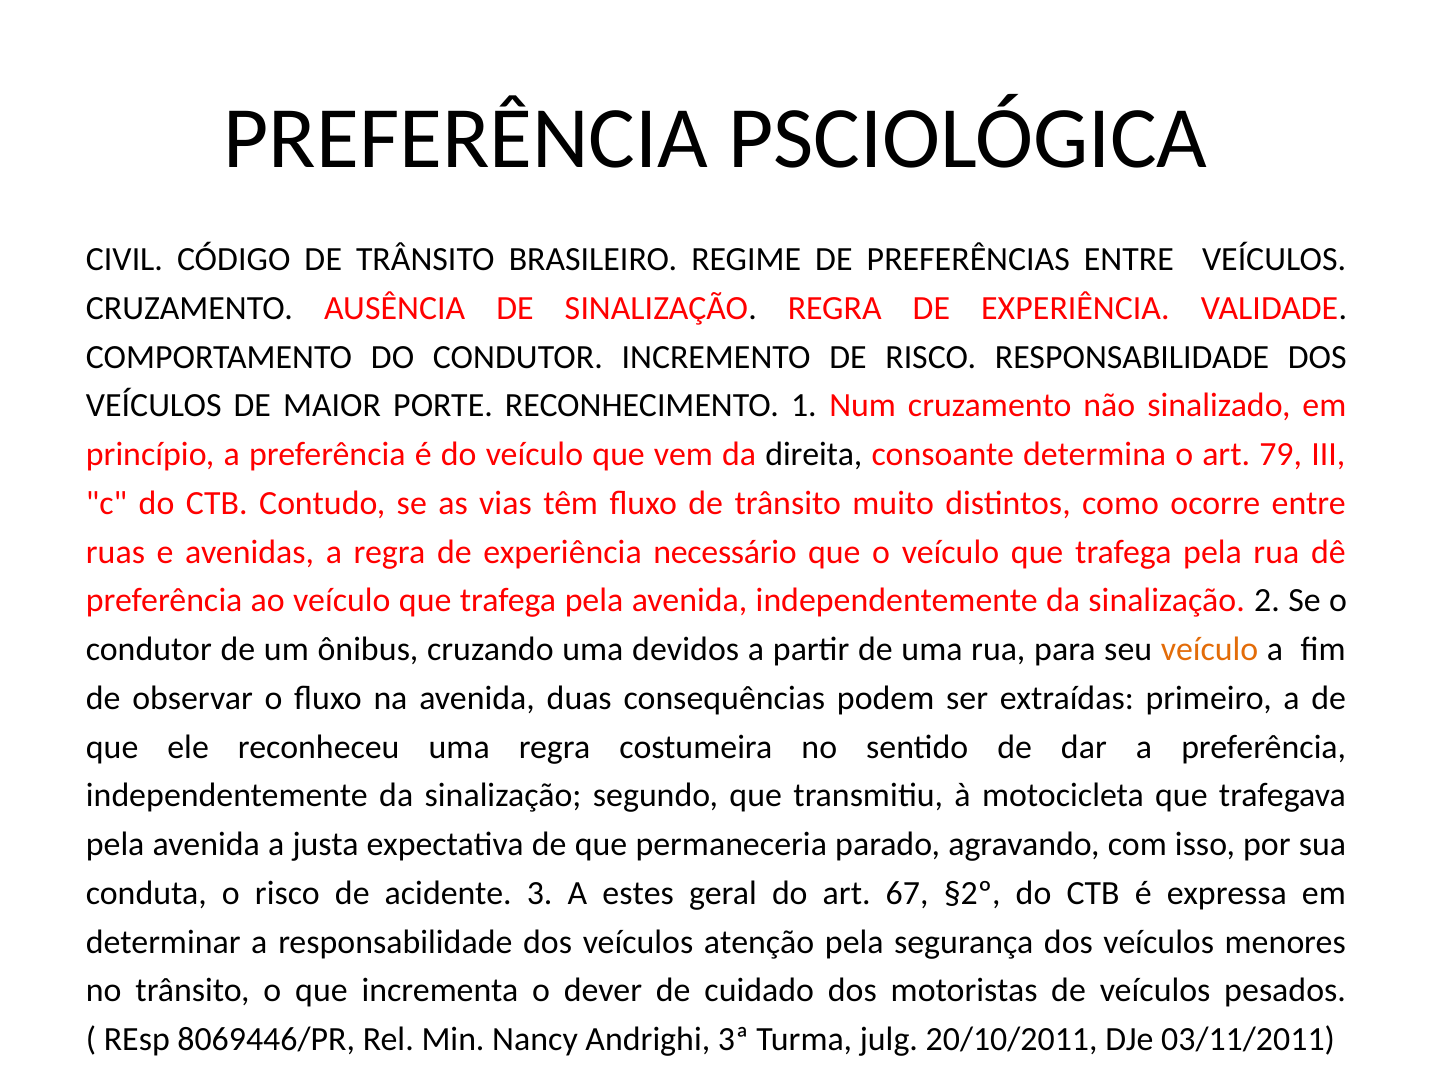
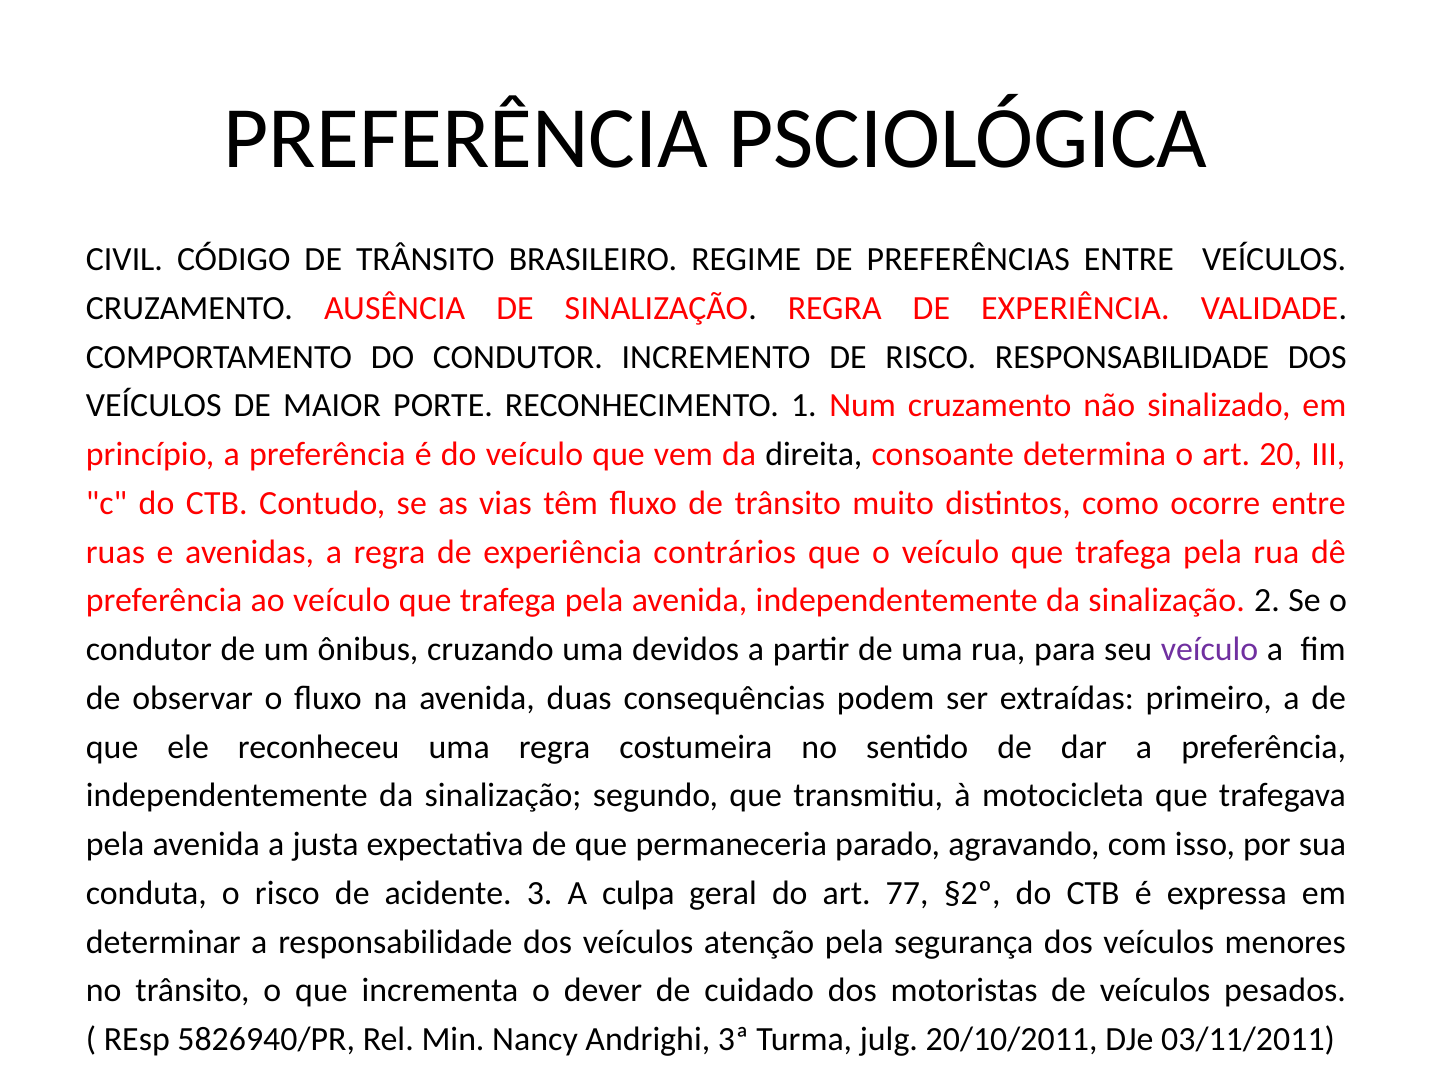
79: 79 -> 20
necessário: necessário -> contrários
veículo at (1209, 649) colour: orange -> purple
estes: estes -> culpa
67: 67 -> 77
8069446/PR: 8069446/PR -> 5826940/PR
